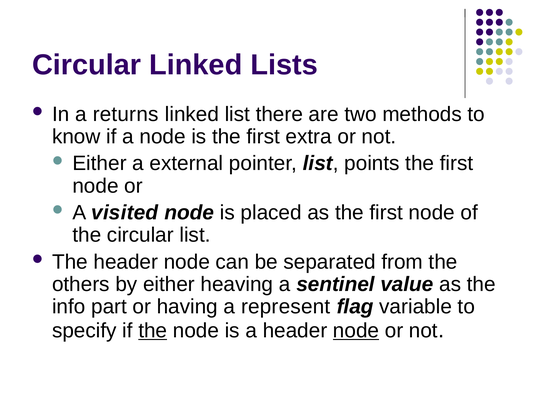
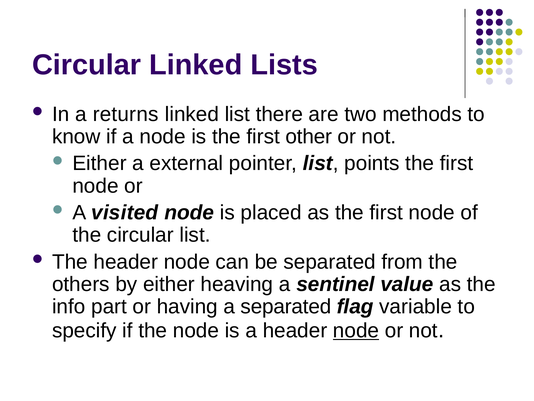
extra: extra -> other
a represent: represent -> separated
the at (153, 330) underline: present -> none
